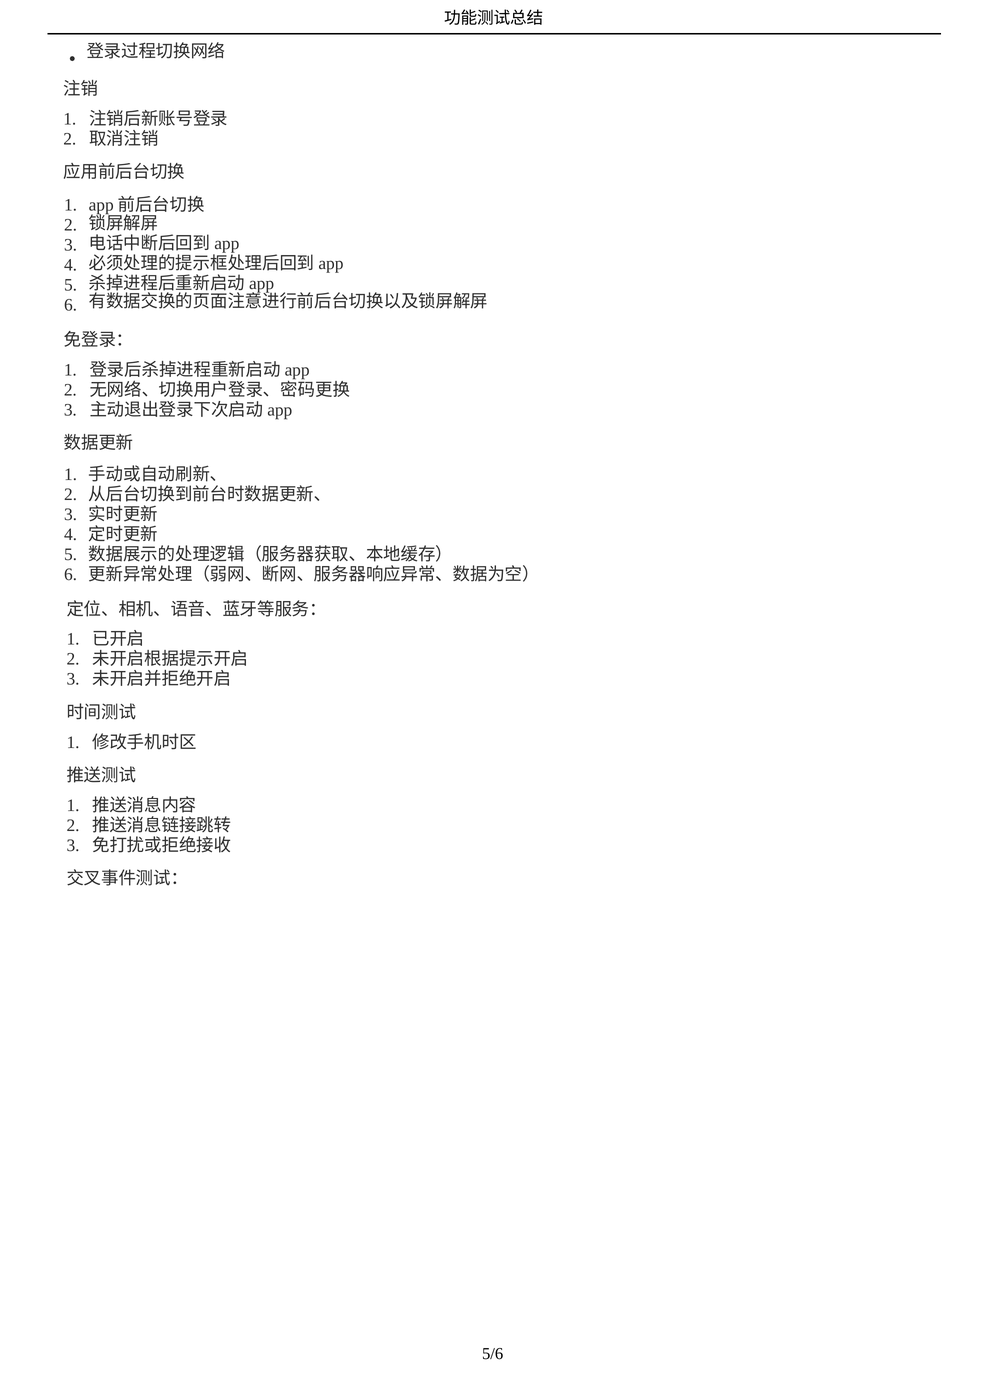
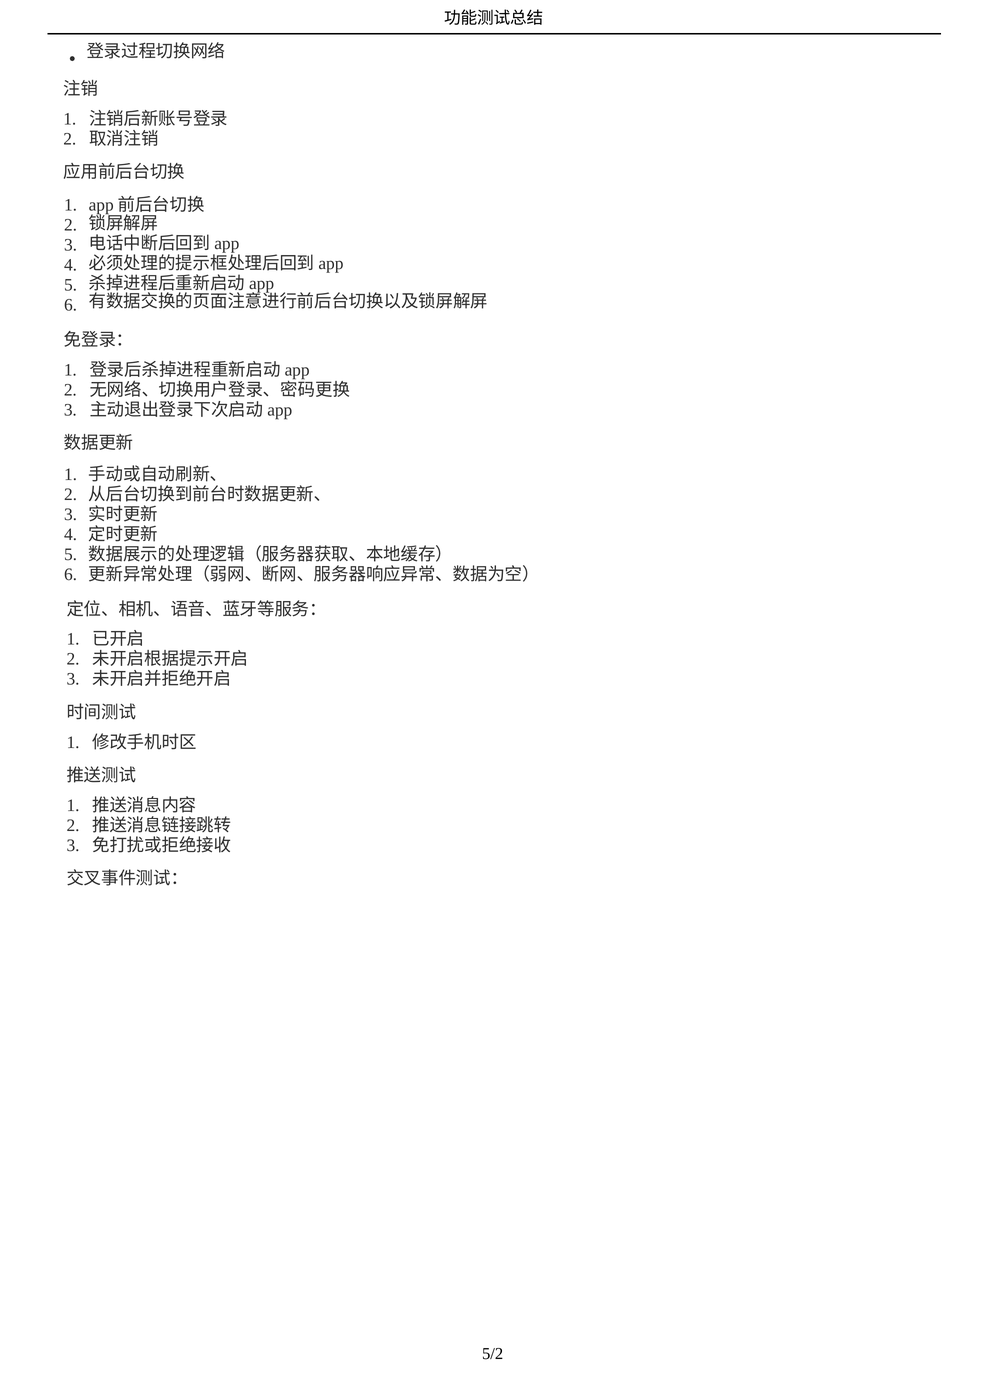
5/6: 5/6 -> 5/2
